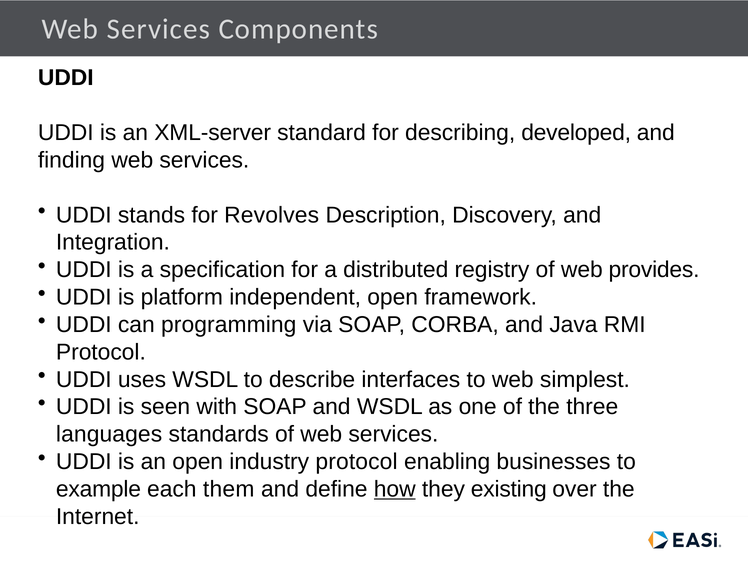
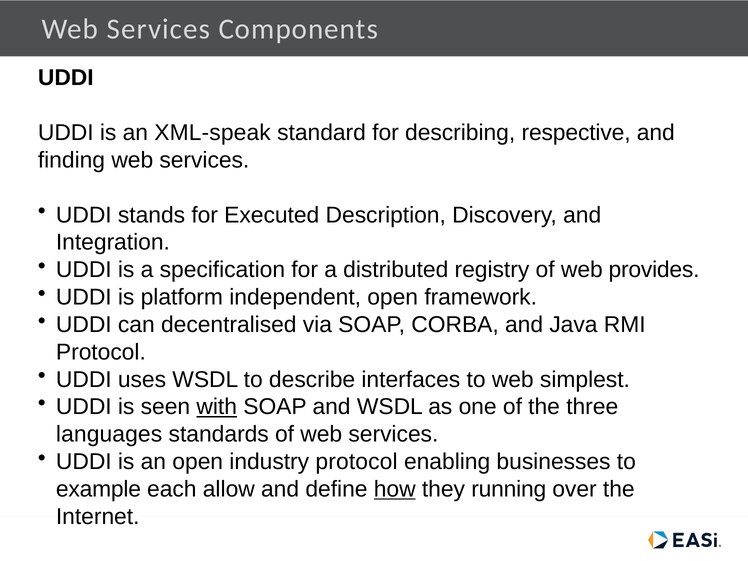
XML-server: XML-server -> XML-speak
developed: developed -> respective
Revolves: Revolves -> Executed
programming: programming -> decentralised
with underline: none -> present
them: them -> allow
existing: existing -> running
